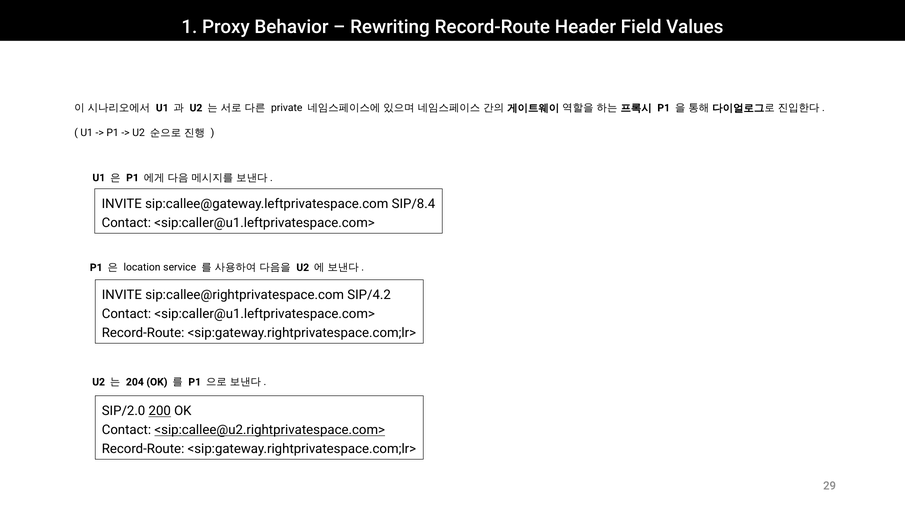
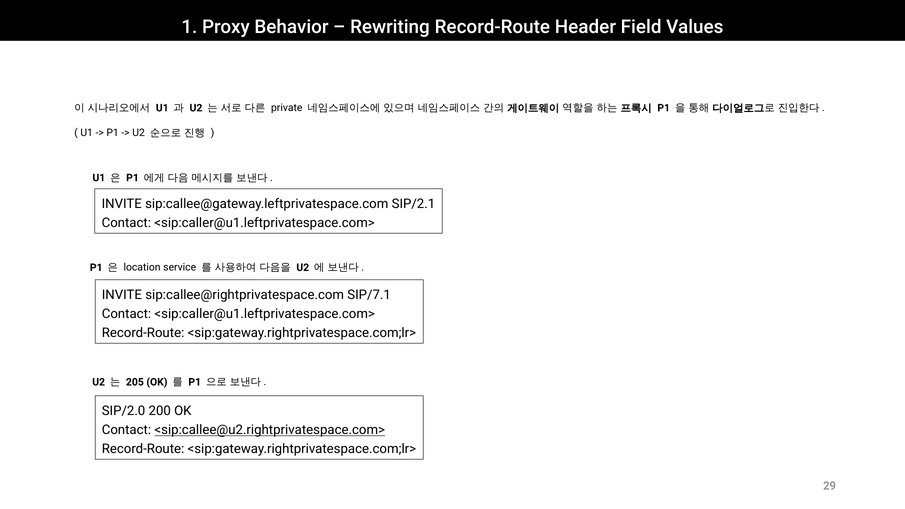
SIP/8.4: SIP/8.4 -> SIP/2.1
SIP/4.2: SIP/4.2 -> SIP/7.1
204: 204 -> 205
200 underline: present -> none
